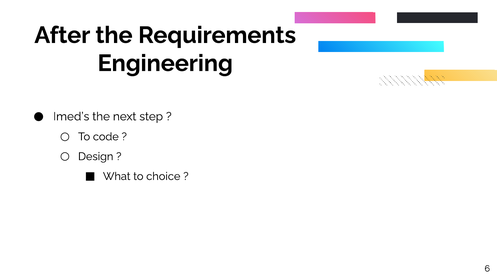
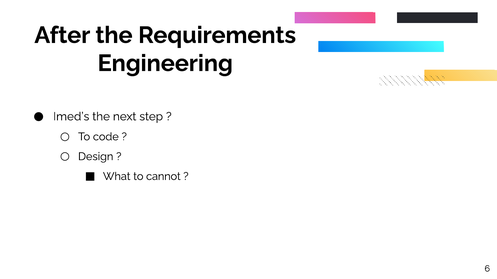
choice: choice -> cannot
